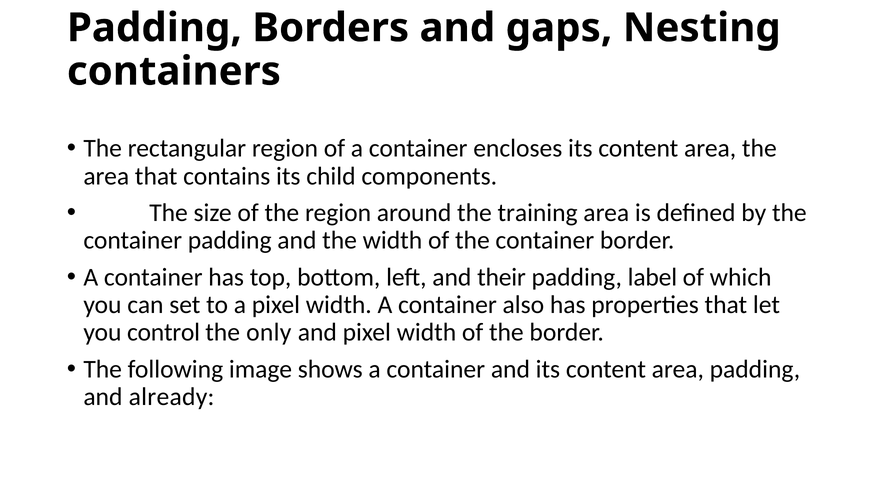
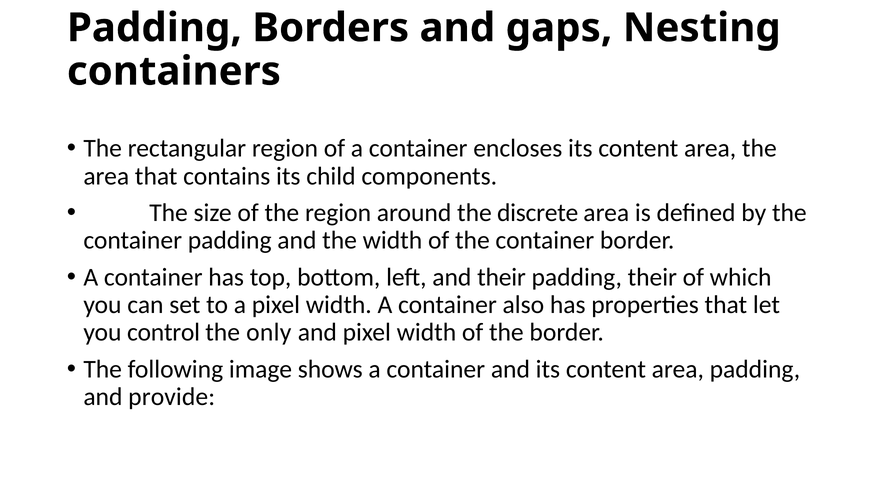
training: training -> discrete
padding label: label -> their
already: already -> provide
